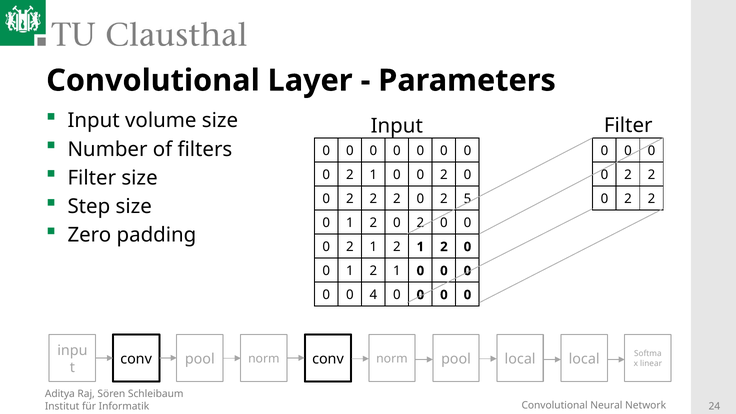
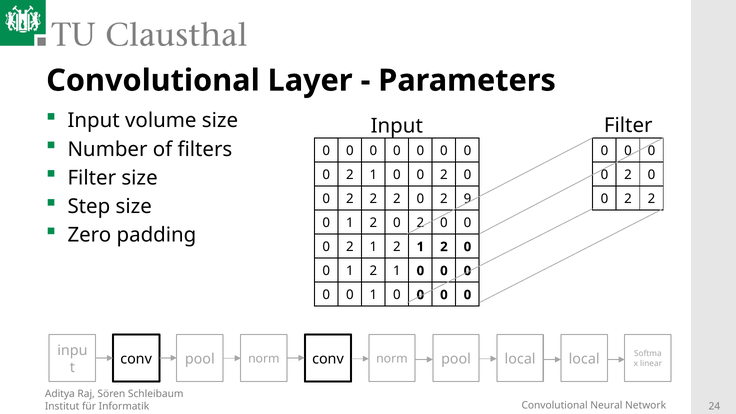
2 at (652, 175): 2 -> 0
5: 5 -> 9
4 at (373, 295): 4 -> 1
